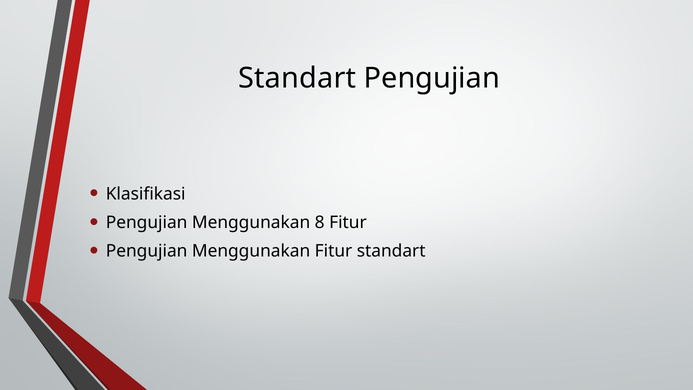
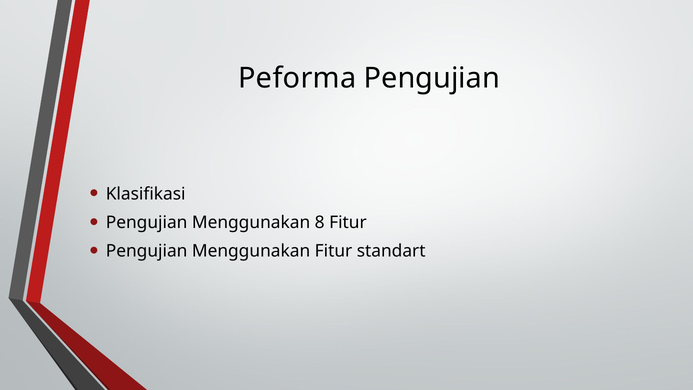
Standart at (297, 78): Standart -> Peforma
